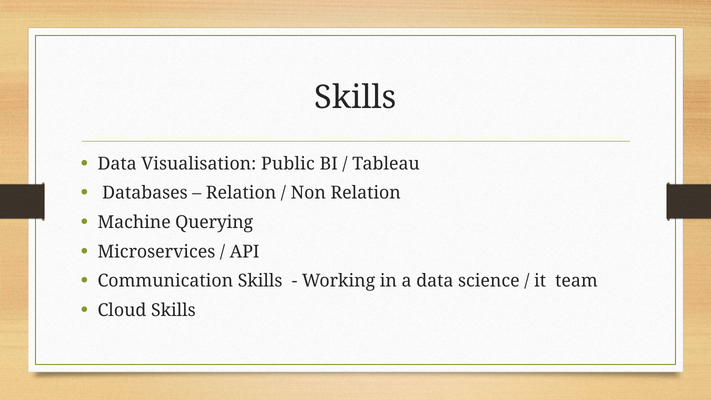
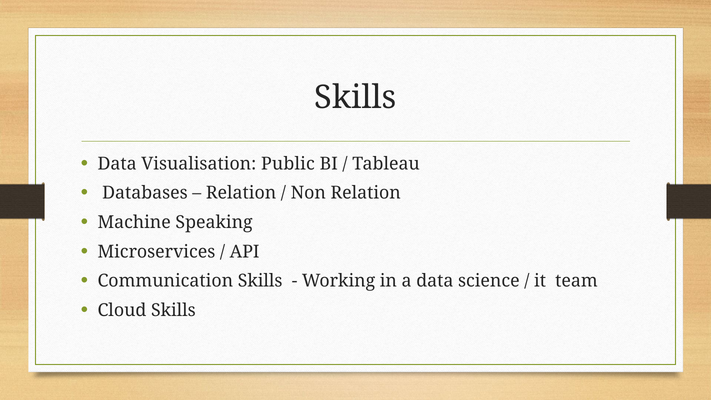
Querying: Querying -> Speaking
